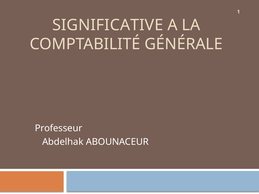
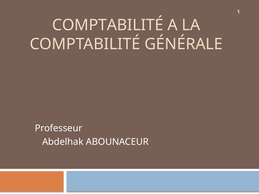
SIGNIFICATIVE at (108, 25): SIGNIFICATIVE -> COMPTABILITÉ
